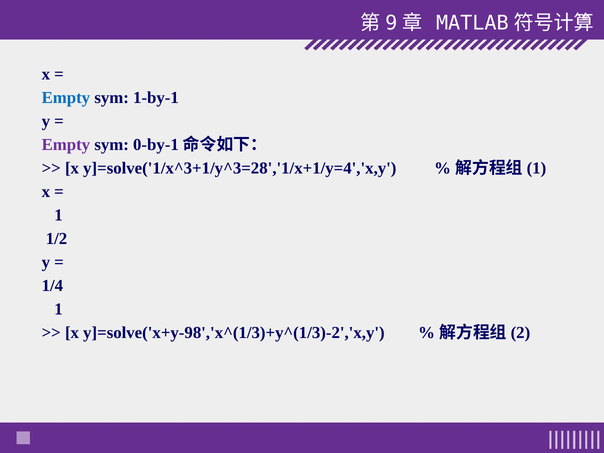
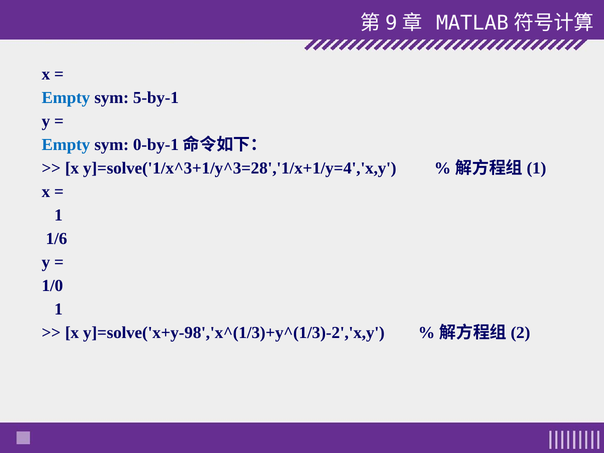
1-by-1: 1-by-1 -> 5-by-1
Empty at (66, 145) colour: purple -> blue
1/2: 1/2 -> 1/6
1/4: 1/4 -> 1/0
